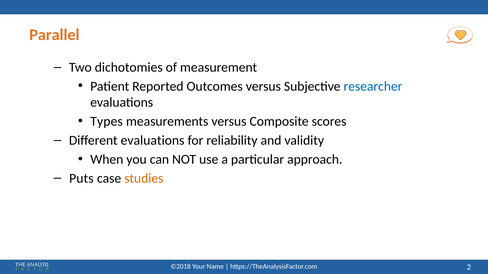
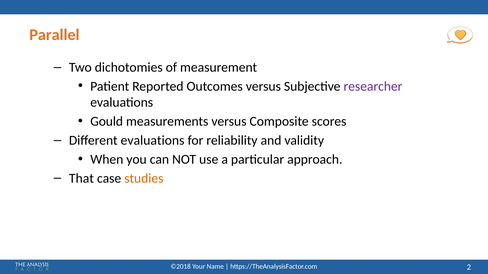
researcher colour: blue -> purple
Types: Types -> Gould
Puts: Puts -> That
